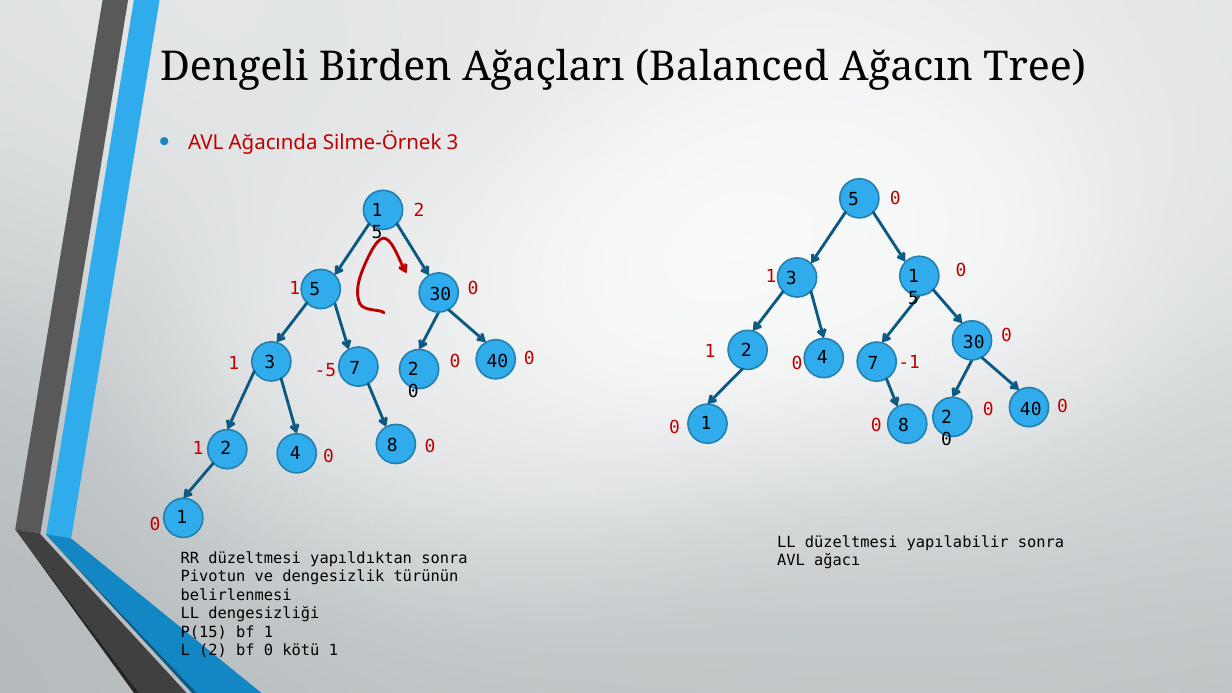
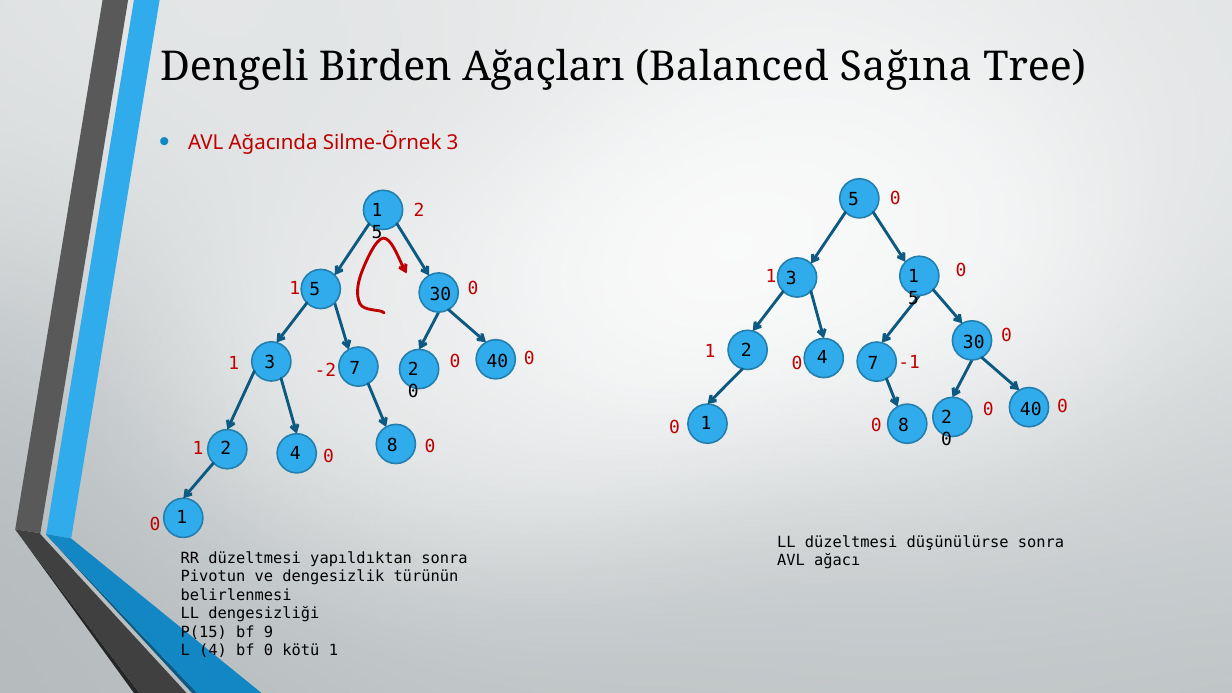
Ağacın: Ağacın -> Sağına
-5: -5 -> -2
yapılabilir: yapılabilir -> düşünülürse
bf 1: 1 -> 9
L 2: 2 -> 4
